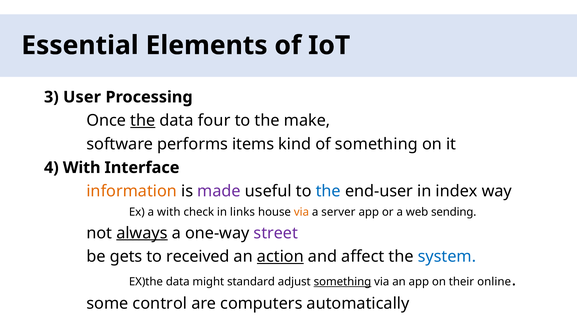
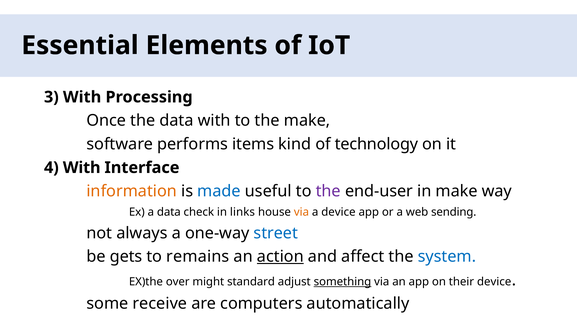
3 User: User -> With
the at (143, 121) underline: present -> none
data four: four -> with
of something: something -> technology
made colour: purple -> blue
the at (328, 191) colour: blue -> purple
in index: index -> make
a with: with -> data
a server: server -> device
always underline: present -> none
street colour: purple -> blue
received: received -> remains
EX)the data: data -> over
their online: online -> device
control: control -> receive
